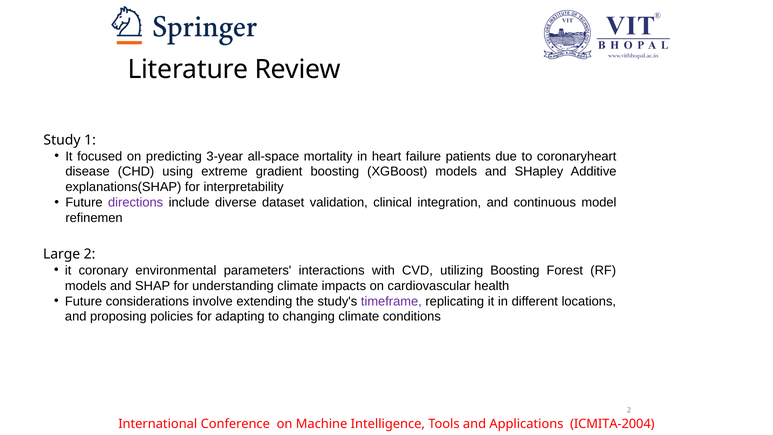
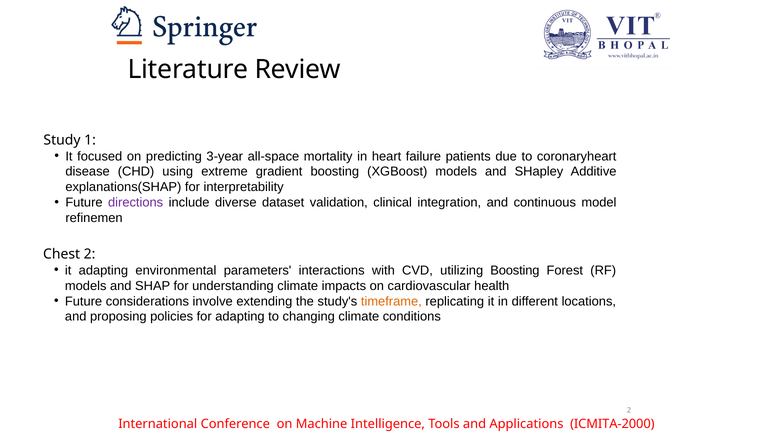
Large: Large -> Chest
it coronary: coronary -> adapting
timeframe colour: purple -> orange
ICMITA-2004: ICMITA-2004 -> ICMITA-2000
